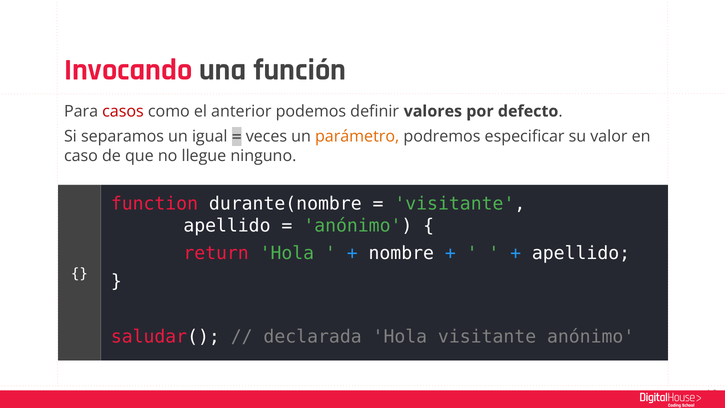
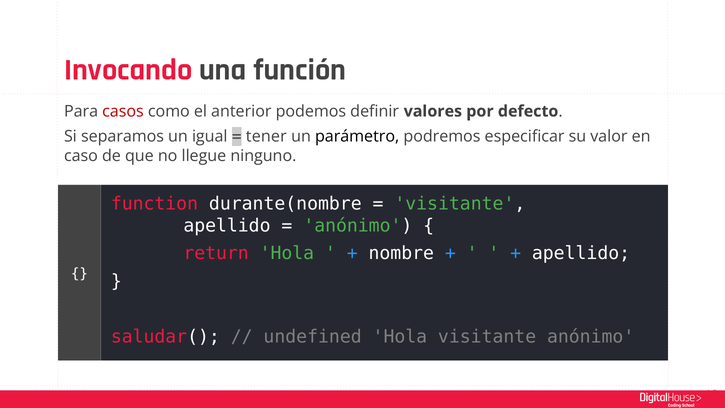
veces: veces -> tener
parámetro colour: orange -> black
declarada: declarada -> undefined
